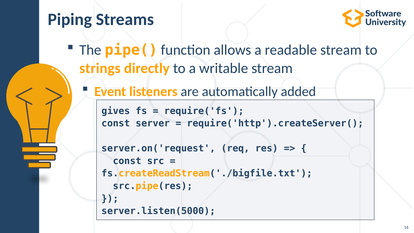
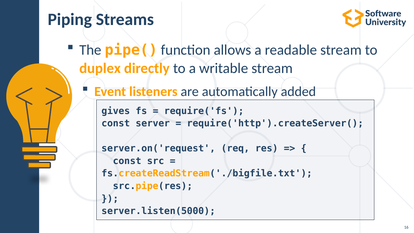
strings: strings -> duplex
